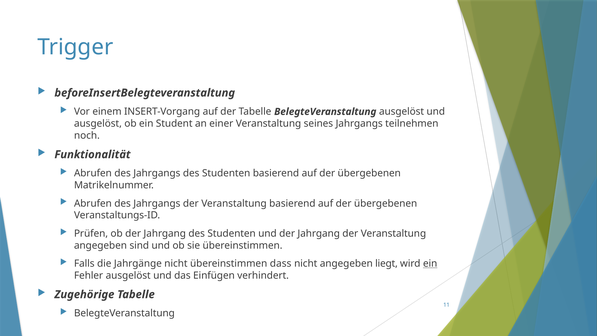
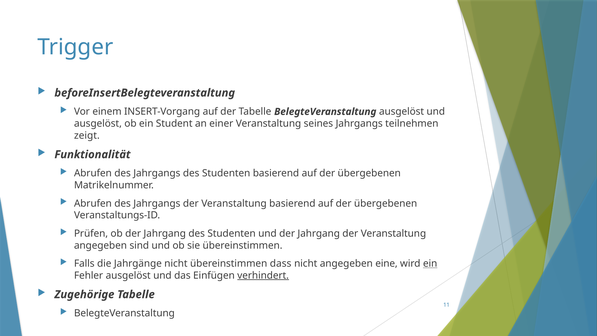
noch: noch -> zeigt
liegt: liegt -> eine
verhindert underline: none -> present
